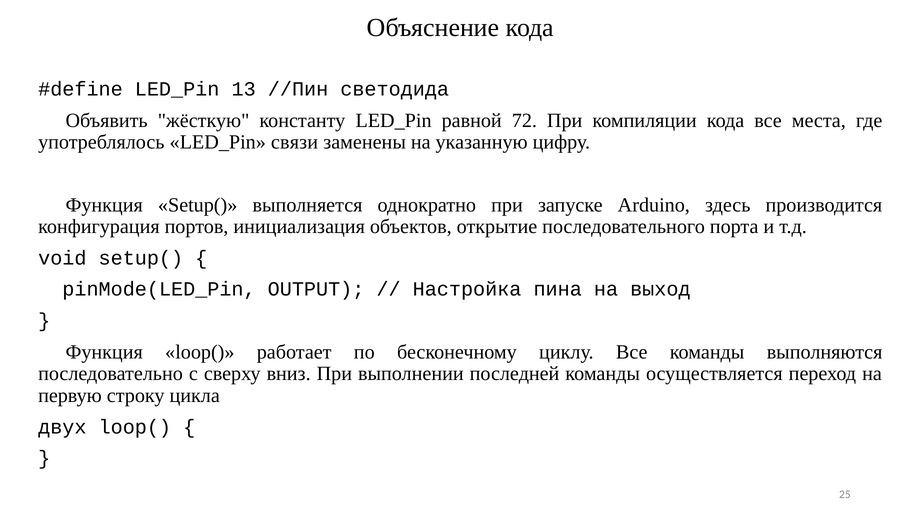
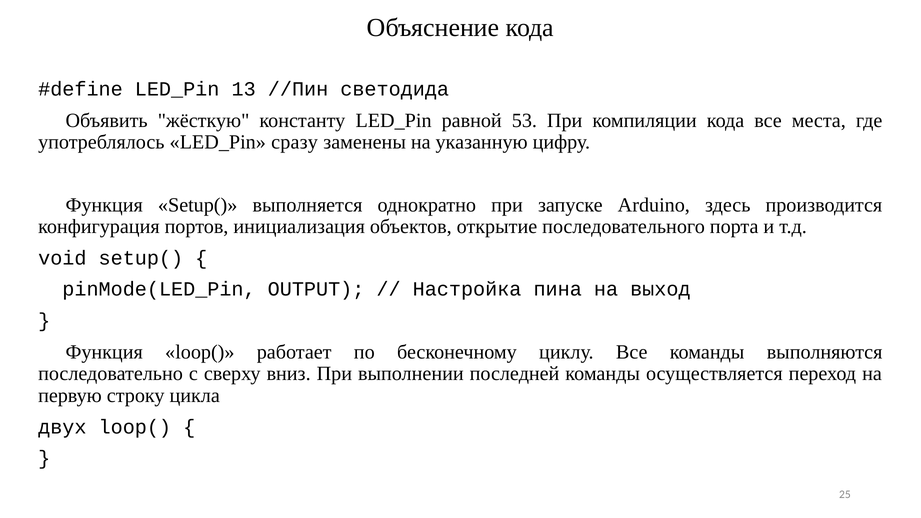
72: 72 -> 53
связи: связи -> сразу
